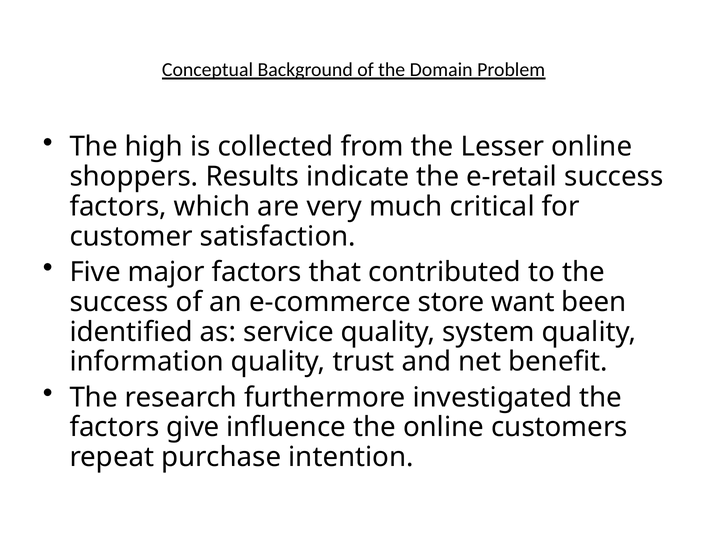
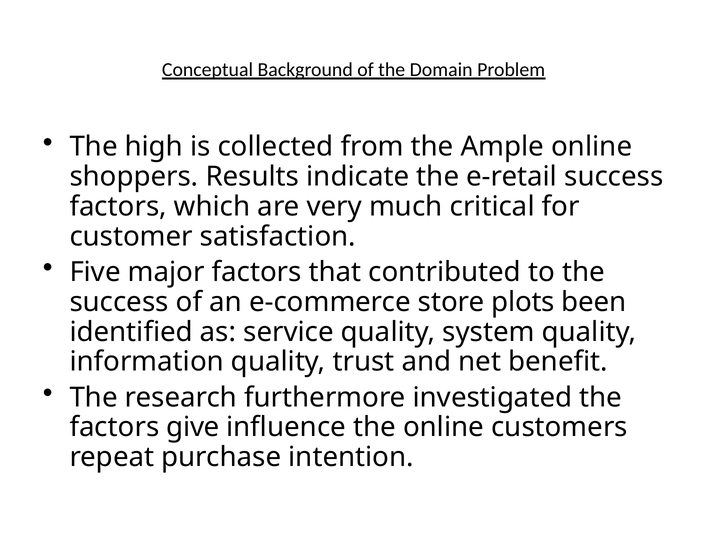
Lesser: Lesser -> Ample
want: want -> plots
